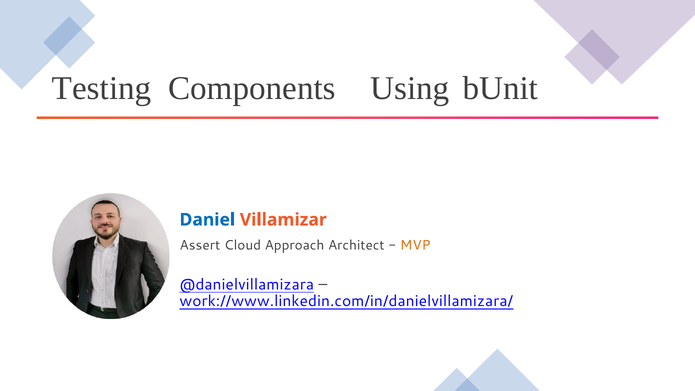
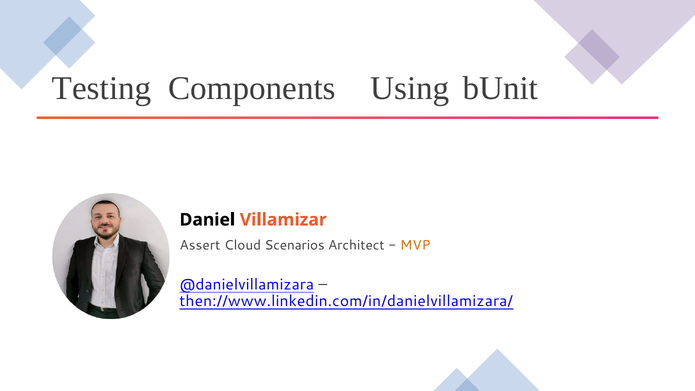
Daniel colour: blue -> black
Approach: Approach -> Scenarios
work://www.linkedin.com/in/danielvillamizara/: work://www.linkedin.com/in/danielvillamizara/ -> then://www.linkedin.com/in/danielvillamizara/
